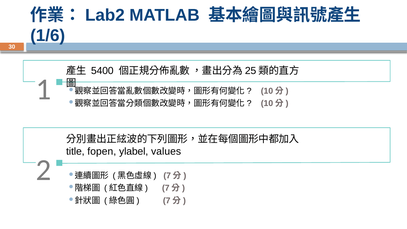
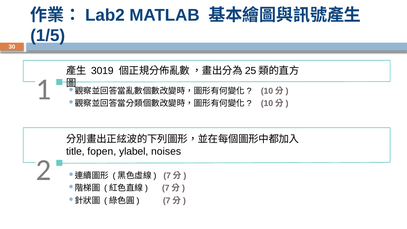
1/6: 1/6 -> 1/5
5400: 5400 -> 3019
values: values -> noises
